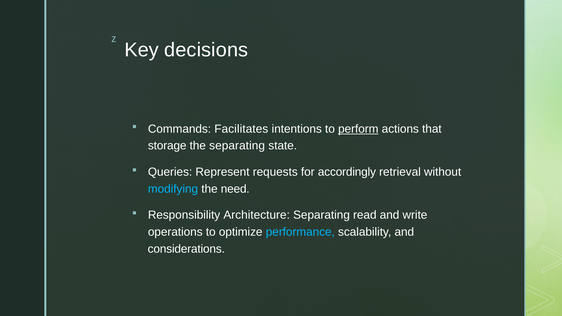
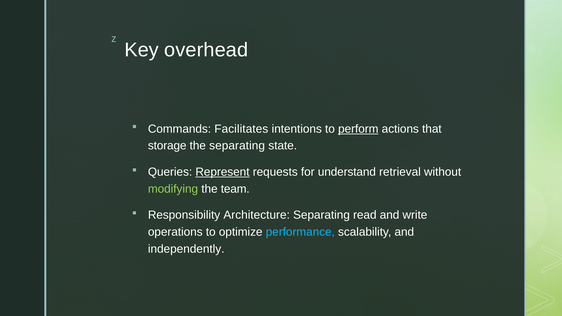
decisions: decisions -> overhead
Represent underline: none -> present
accordingly: accordingly -> understand
modifying colour: light blue -> light green
need: need -> team
considerations: considerations -> independently
